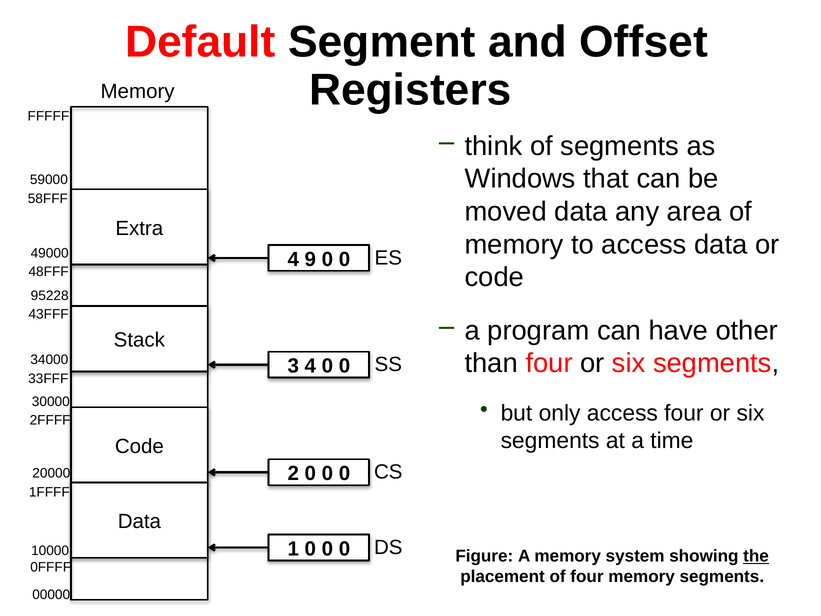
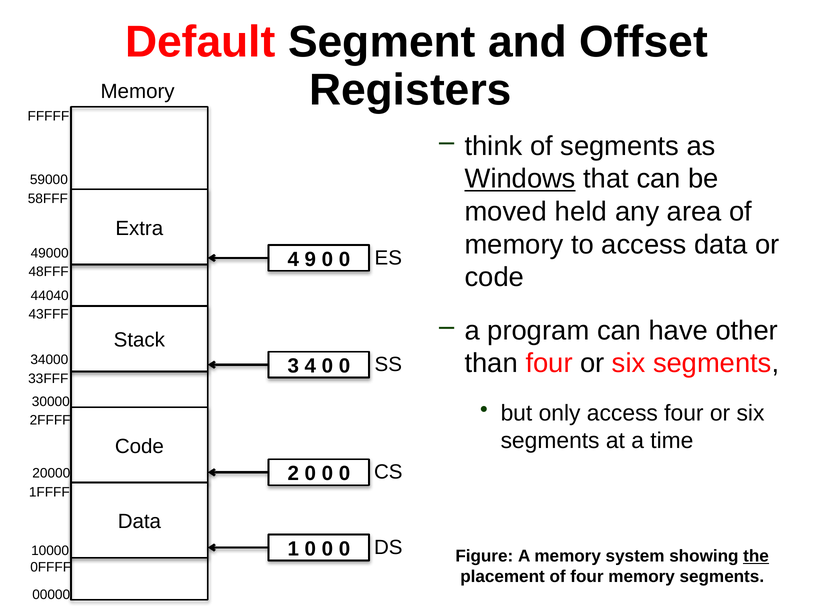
Windows underline: none -> present
moved data: data -> held
95228: 95228 -> 44040
